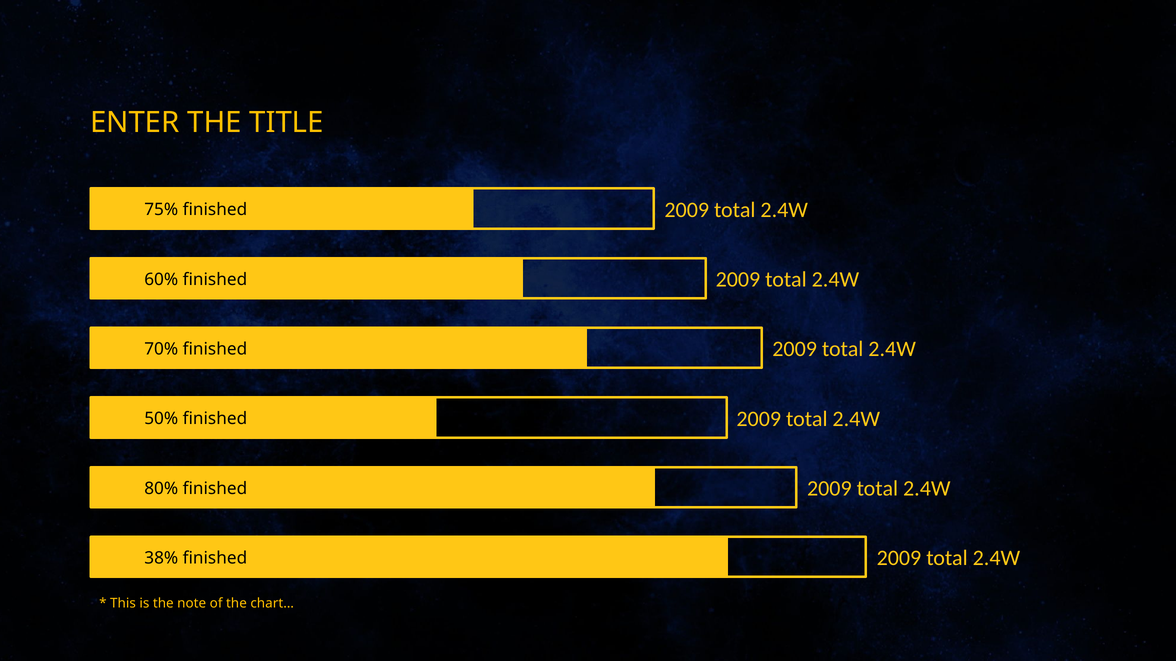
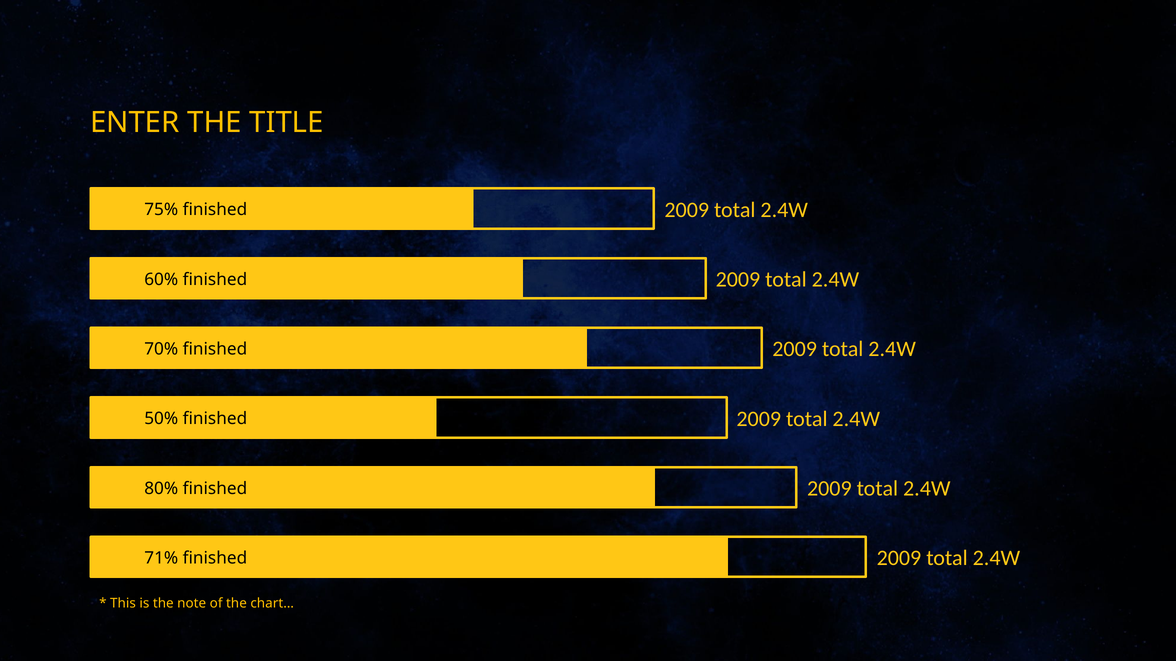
38%: 38% -> 71%
